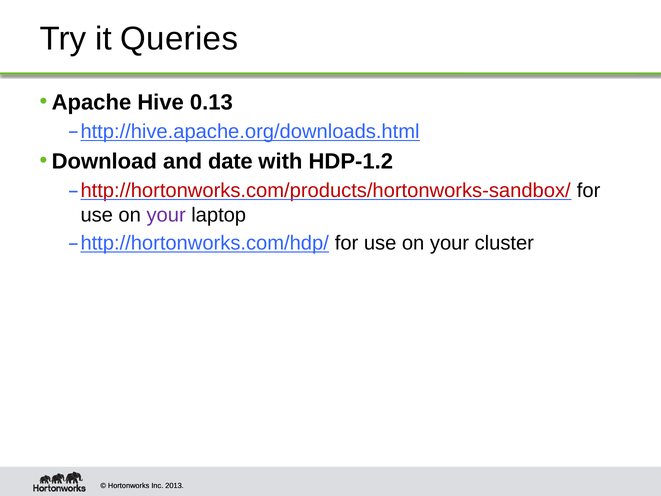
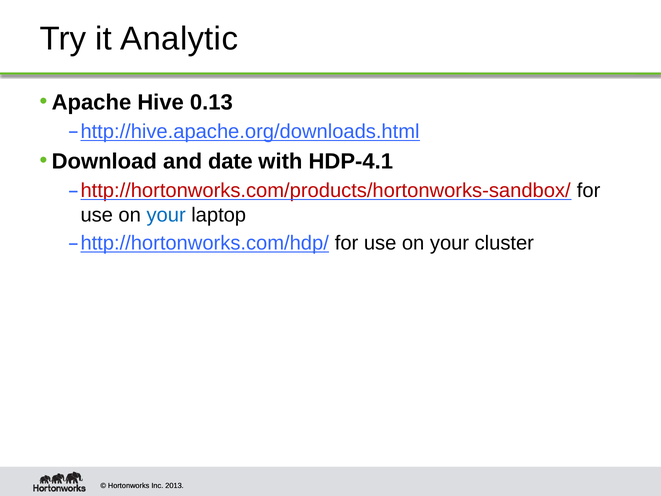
Queries: Queries -> Analytic
HDP-1.2: HDP-1.2 -> HDP-4.1
your at (166, 215) colour: purple -> blue
